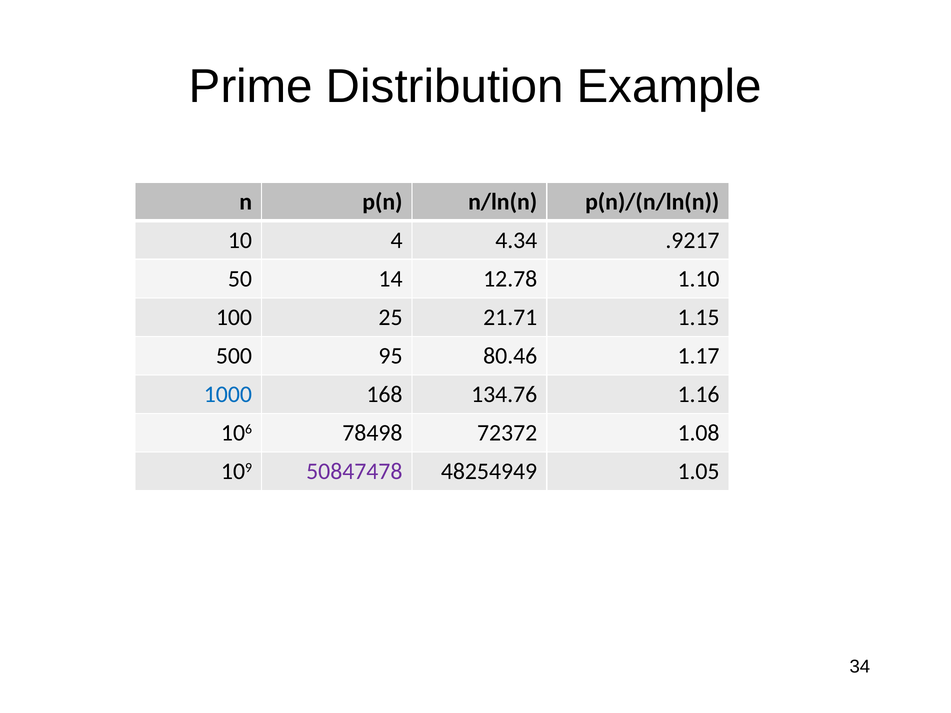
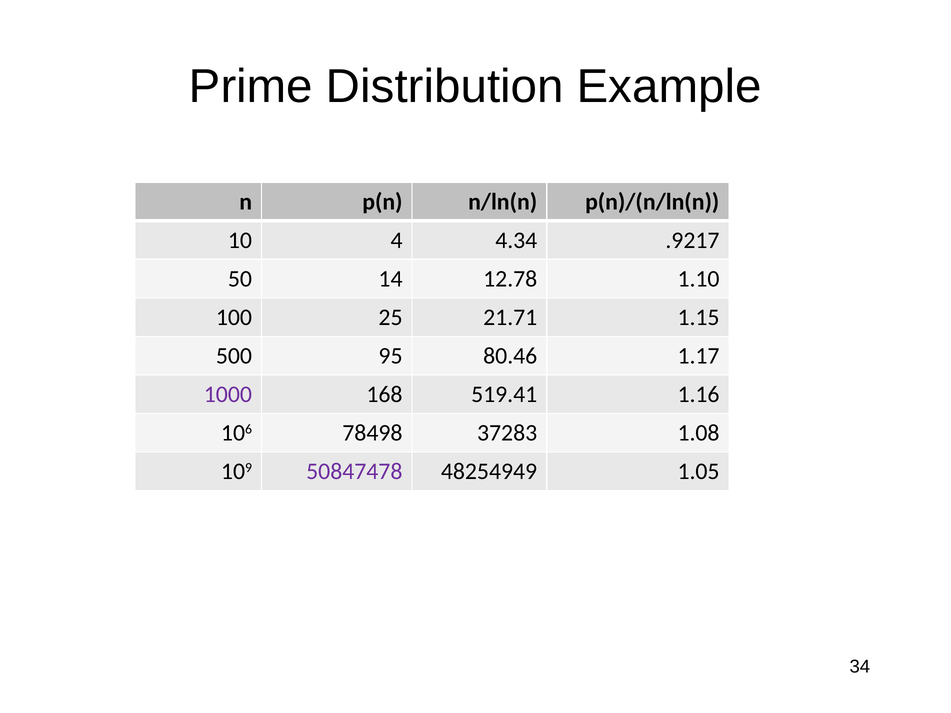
1000 colour: blue -> purple
134.76: 134.76 -> 519.41
72372: 72372 -> 37283
